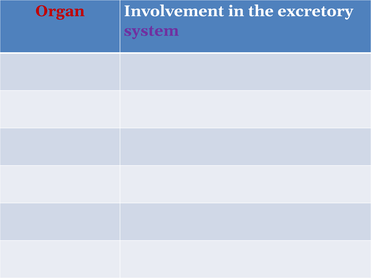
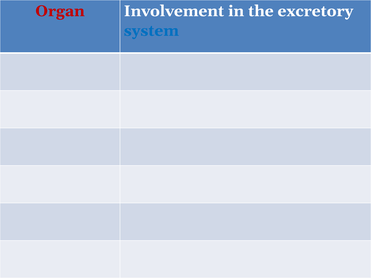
system colour: purple -> blue
